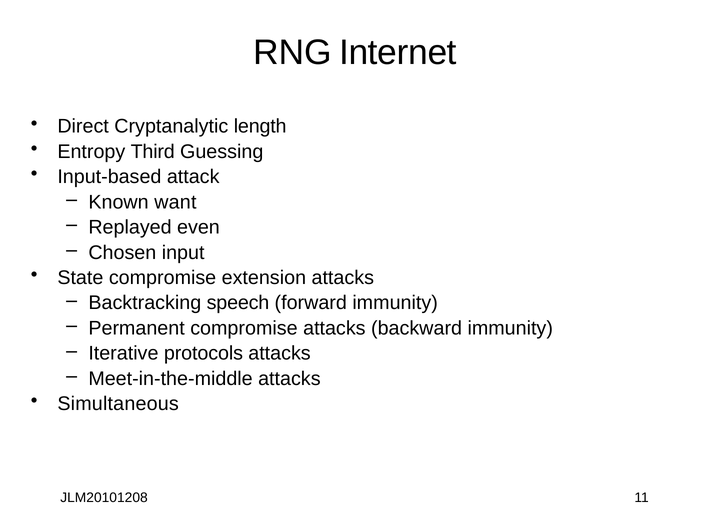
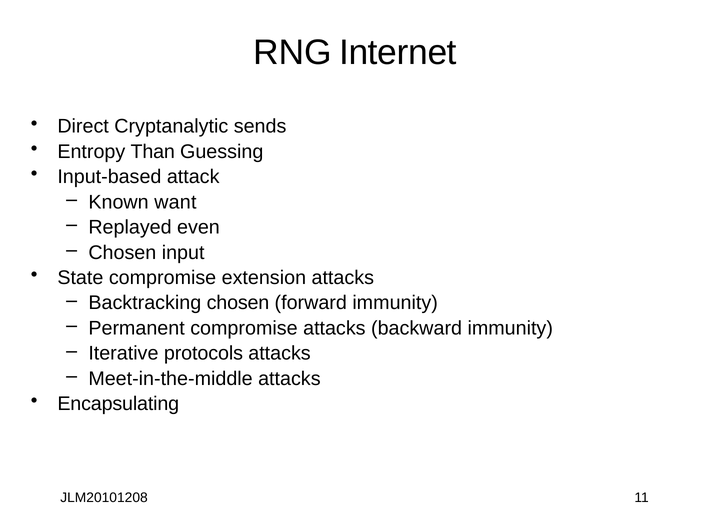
length: length -> sends
Third: Third -> Than
Backtracking speech: speech -> chosen
Simultaneous: Simultaneous -> Encapsulating
